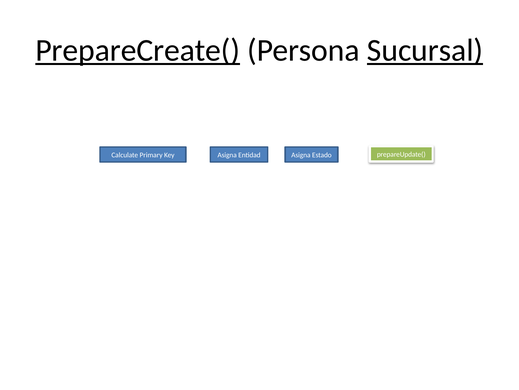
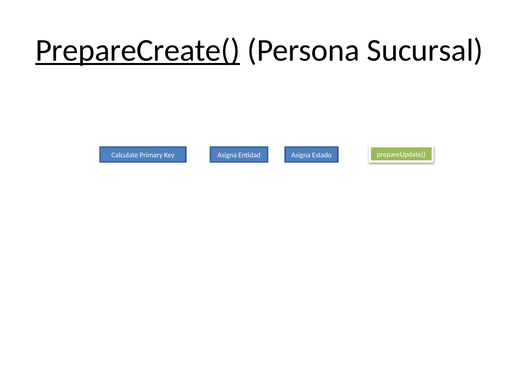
Sucursal underline: present -> none
